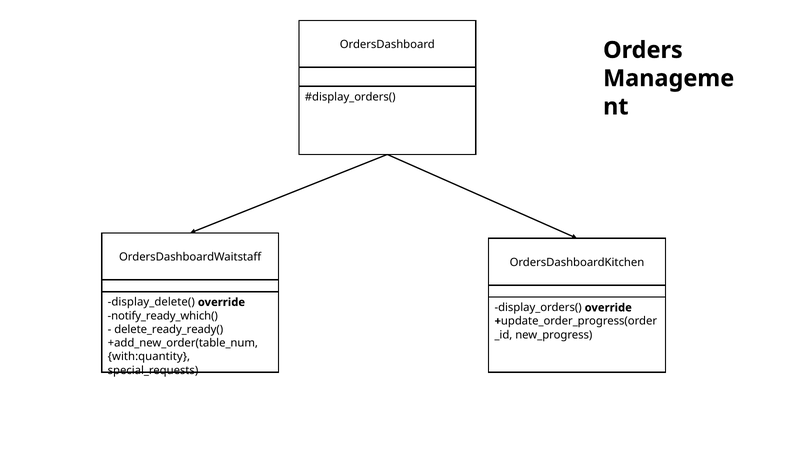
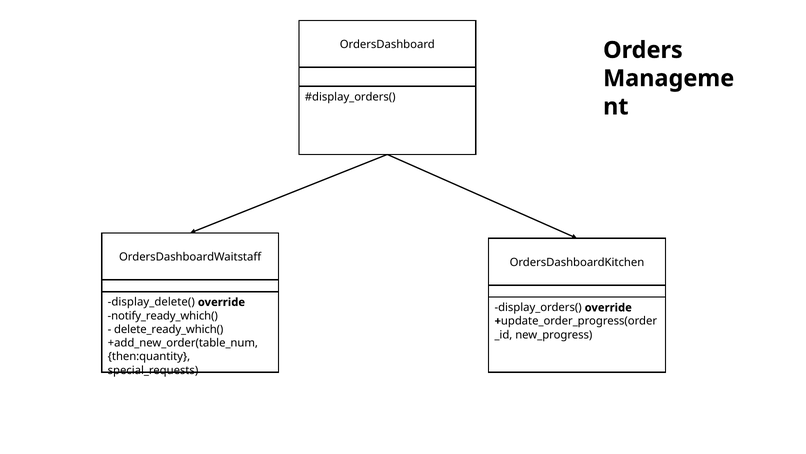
delete_ready_ready(: delete_ready_ready( -> delete_ready_which(
with:quantity: with:quantity -> then:quantity
